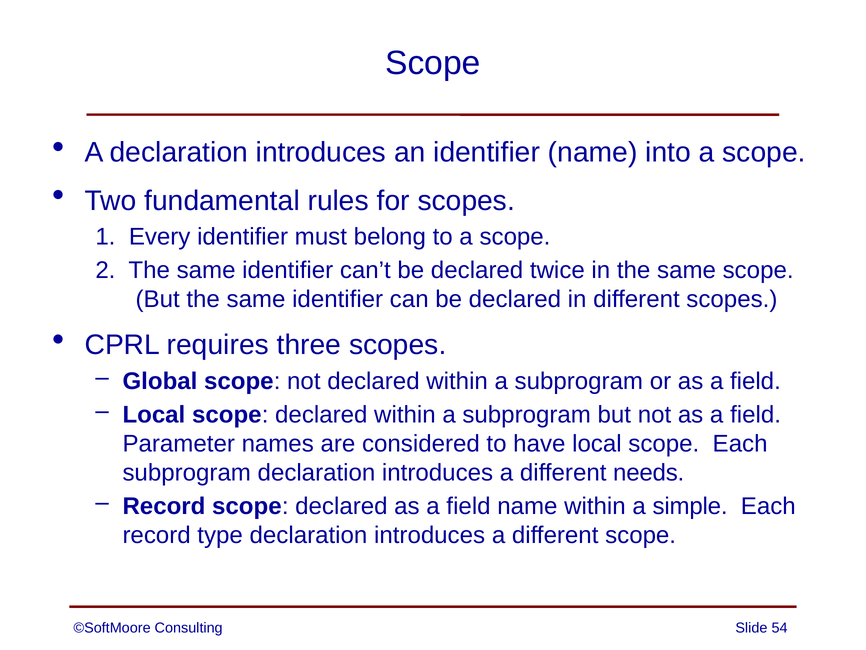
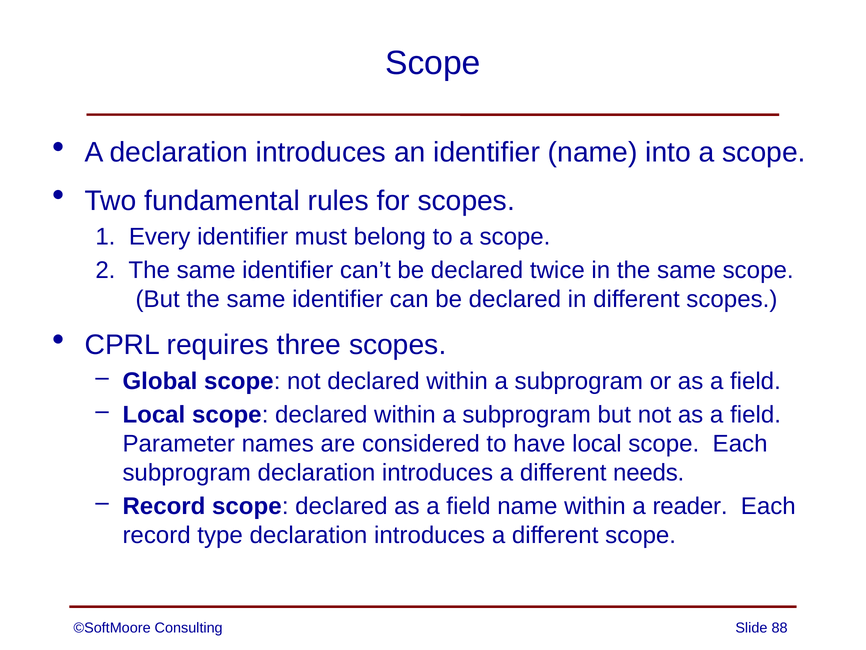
simple: simple -> reader
54: 54 -> 88
